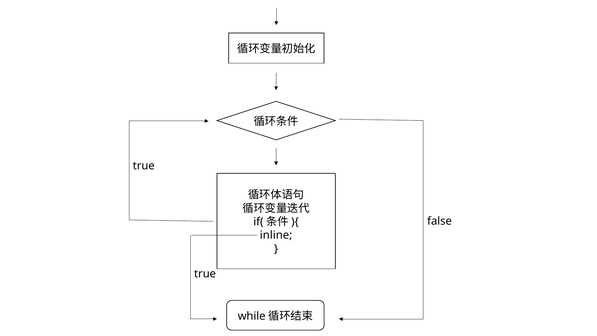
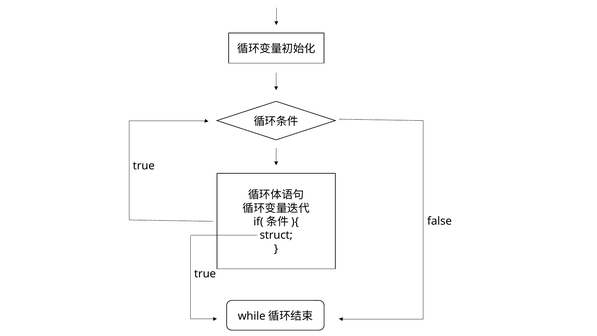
inline: inline -> struct
